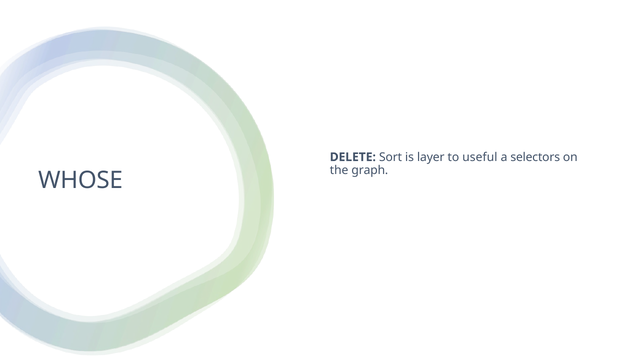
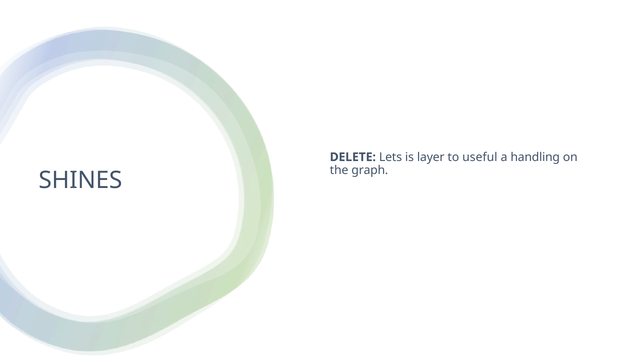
Sort: Sort -> Lets
selectors: selectors -> handling
WHOSE: WHOSE -> SHINES
